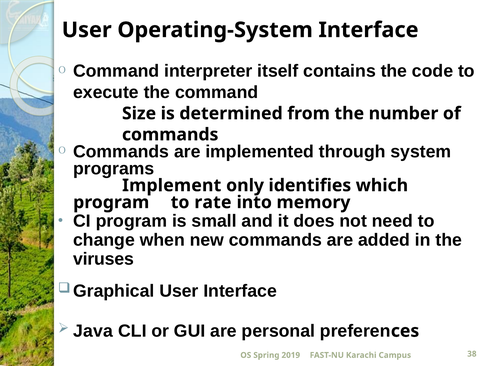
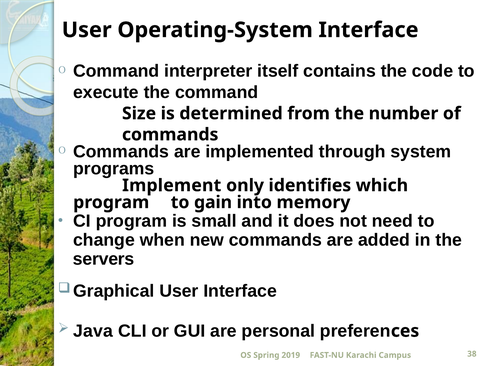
rate: rate -> gain
viruses: viruses -> servers
